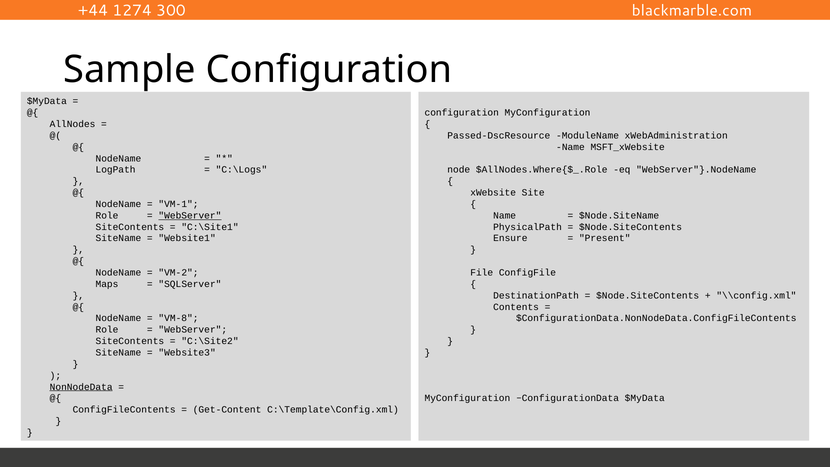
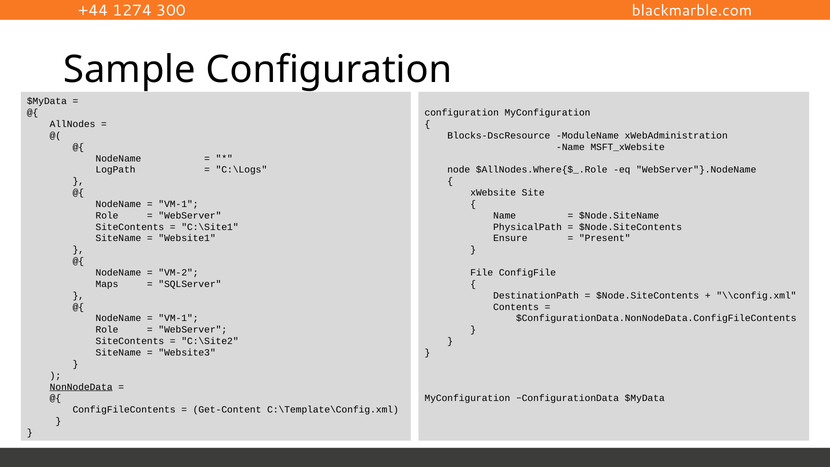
Passed-DscResource: Passed-DscResource -> Blocks-DscResource
WebServer at (190, 215) underline: present -> none
VM-8 at (178, 318): VM-8 -> VM-1
